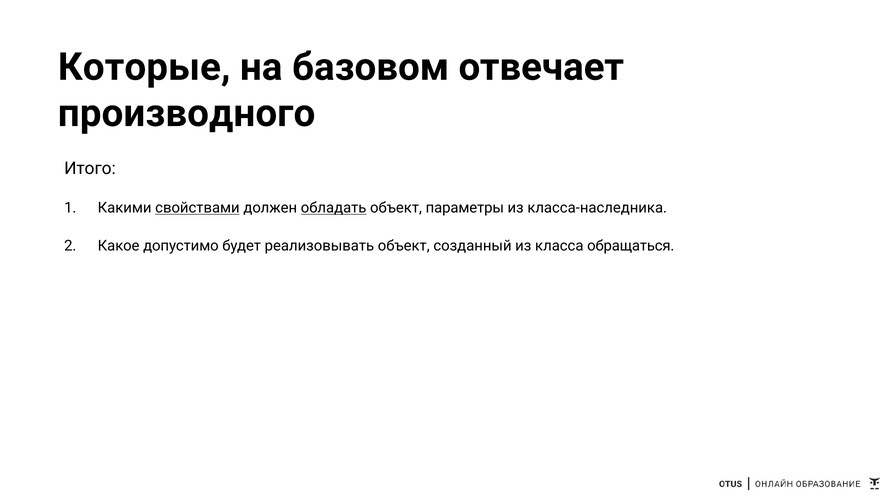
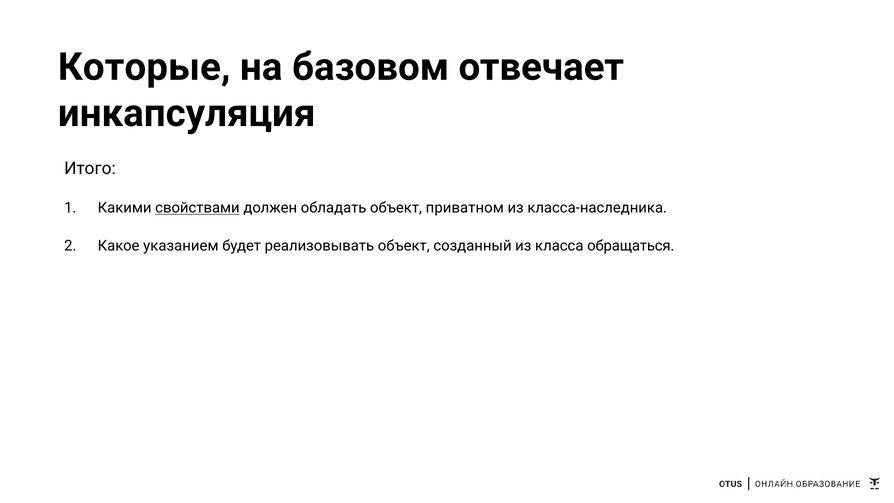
производного: производного -> инкапсуляция
обладать underline: present -> none
параметры: параметры -> приватном
допустимо: допустимо -> указанием
